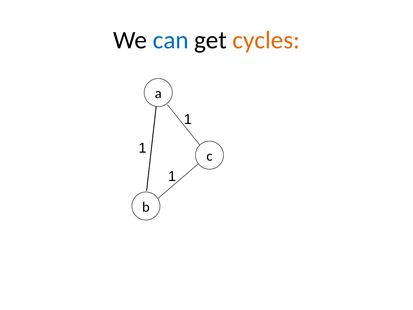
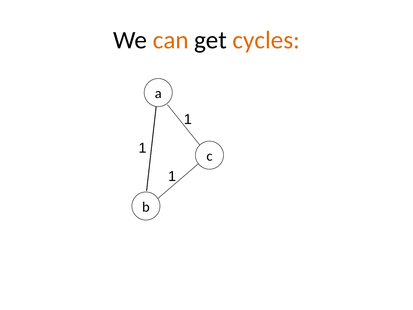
can colour: blue -> orange
